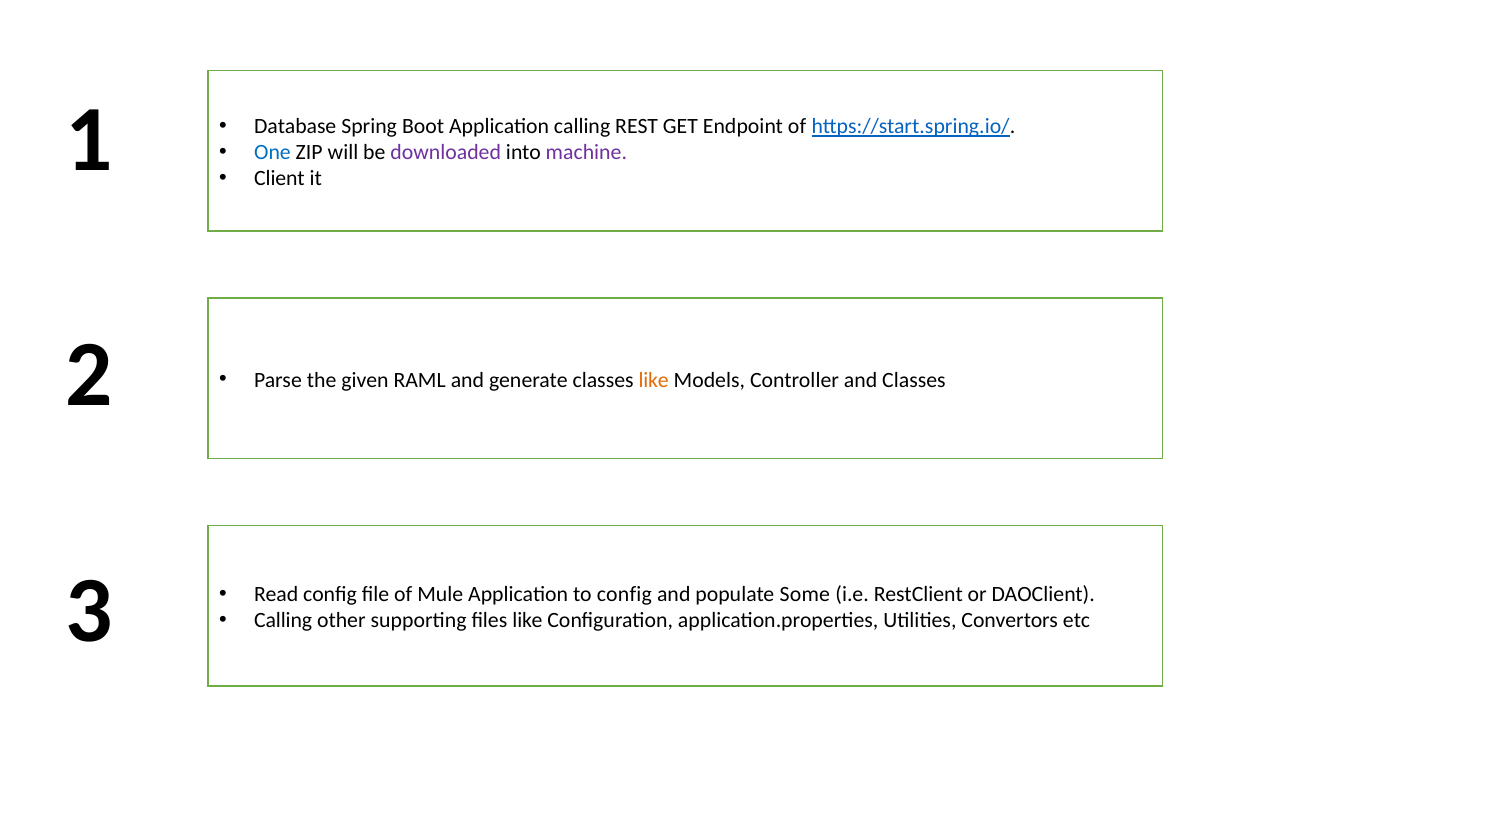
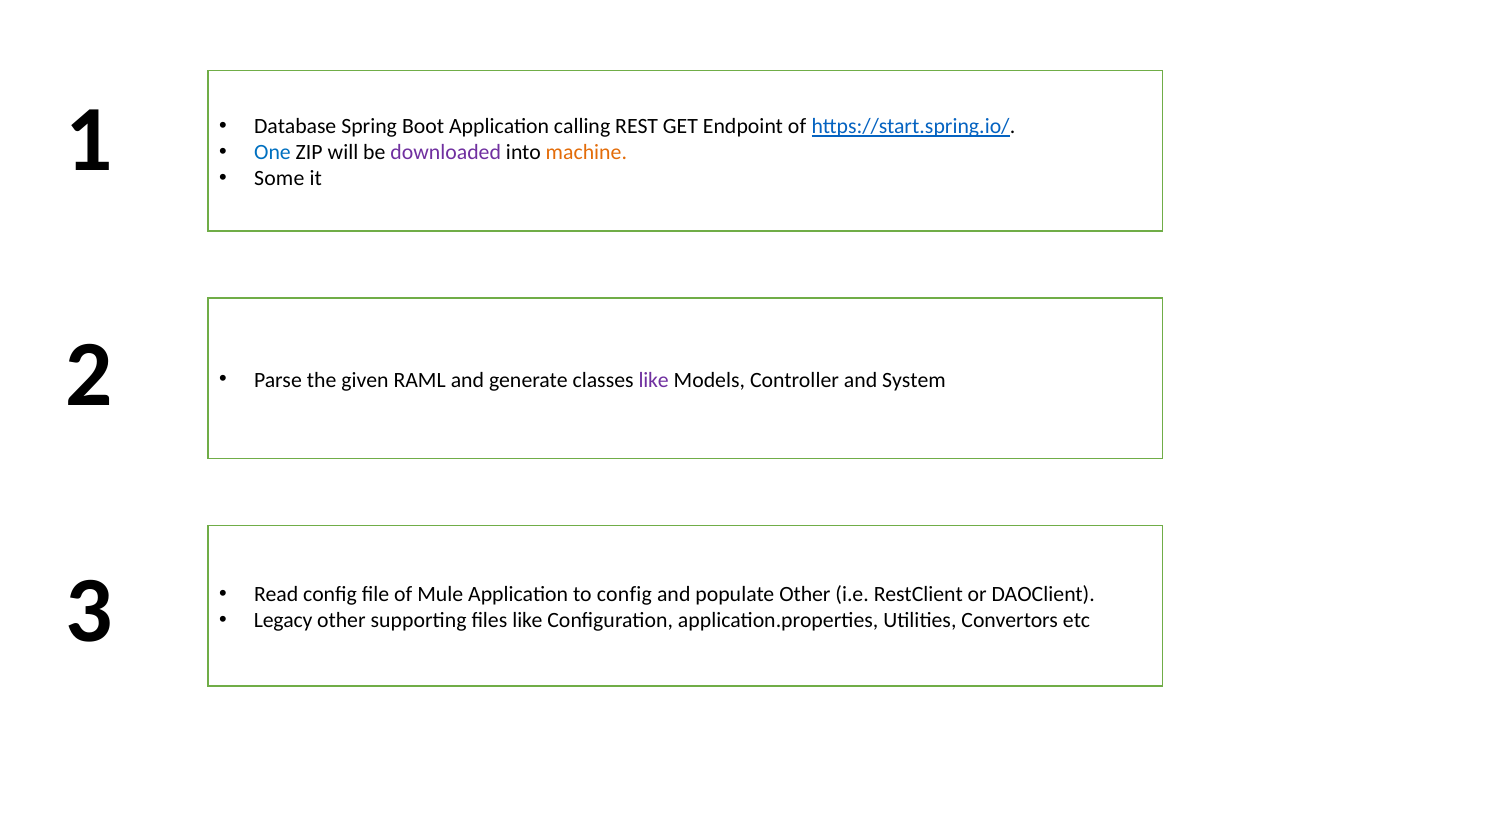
machine colour: purple -> orange
Client: Client -> Some
like at (654, 380) colour: orange -> purple
and Classes: Classes -> System
populate Some: Some -> Other
Calling at (283, 620): Calling -> Legacy
